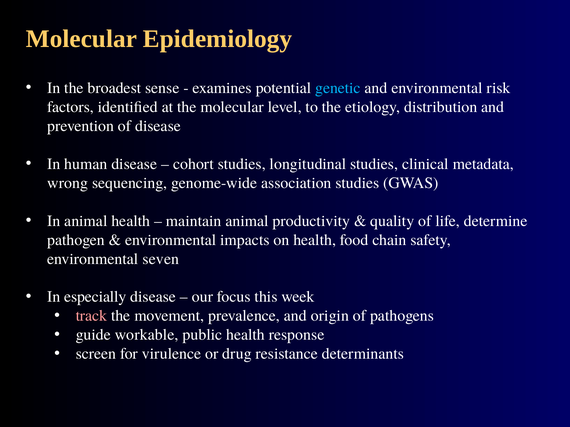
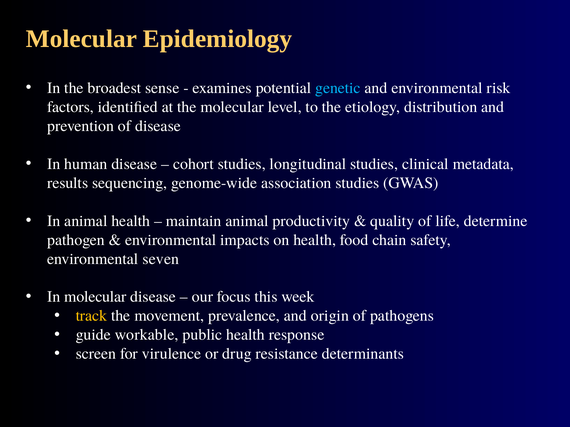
wrong: wrong -> results
In especially: especially -> molecular
track colour: pink -> yellow
